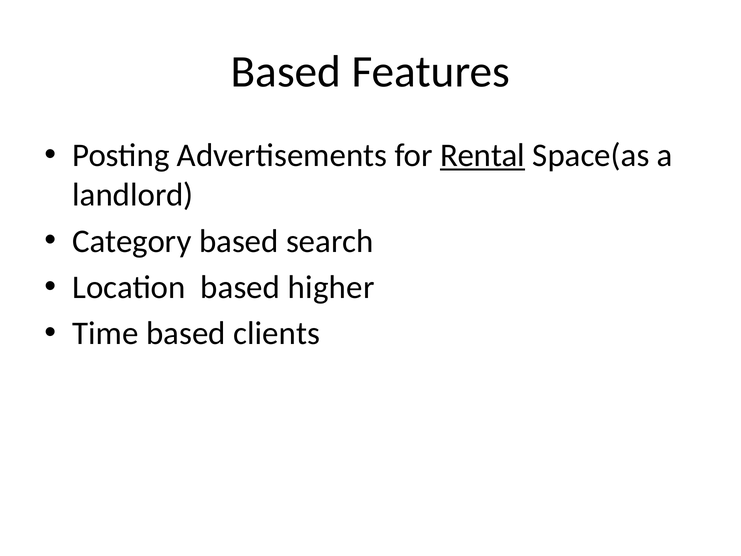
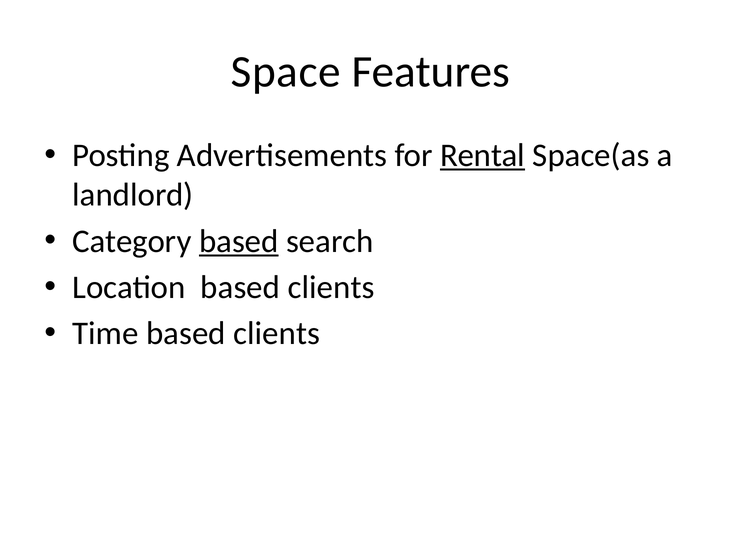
Based at (286, 72): Based -> Space
based at (239, 241) underline: none -> present
Location based higher: higher -> clients
